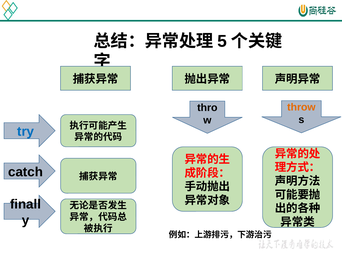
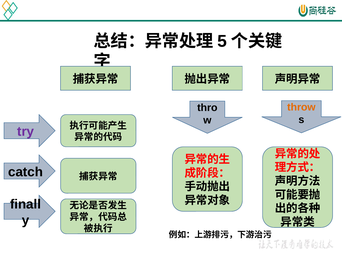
try colour: blue -> purple
